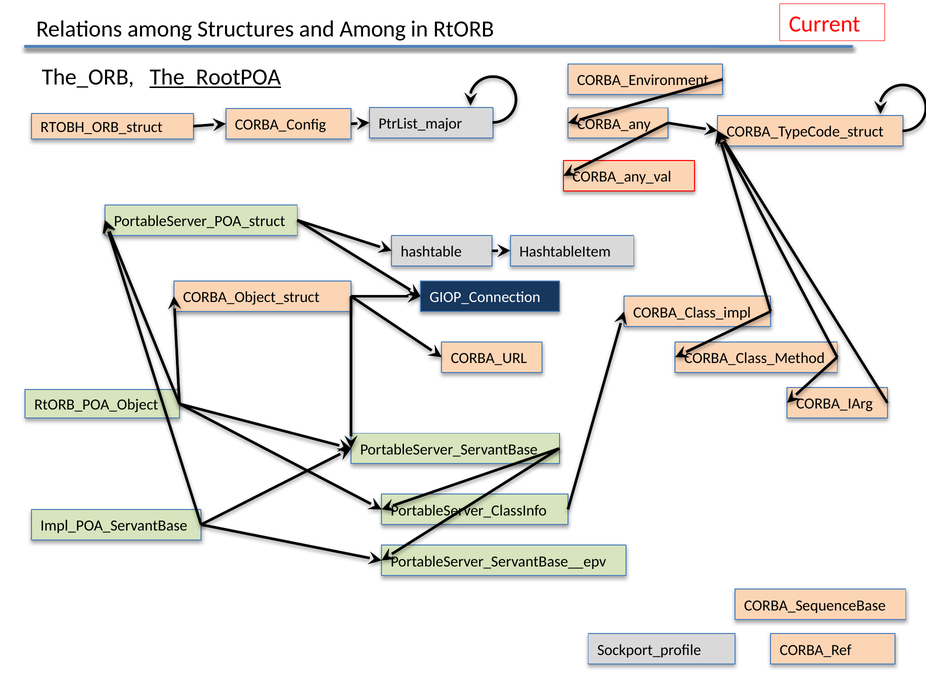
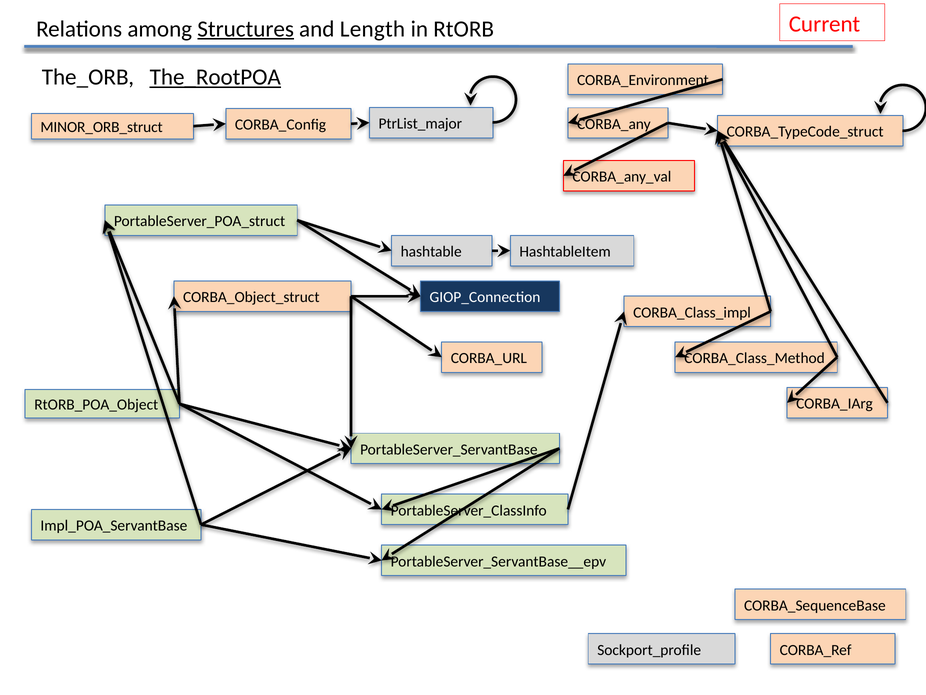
Structures underline: none -> present
and Among: Among -> Length
RTOBH_ORB_struct: RTOBH_ORB_struct -> MINOR_ORB_struct
